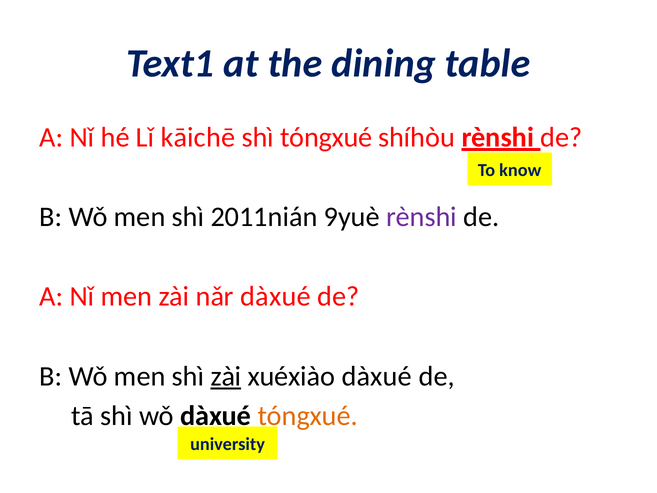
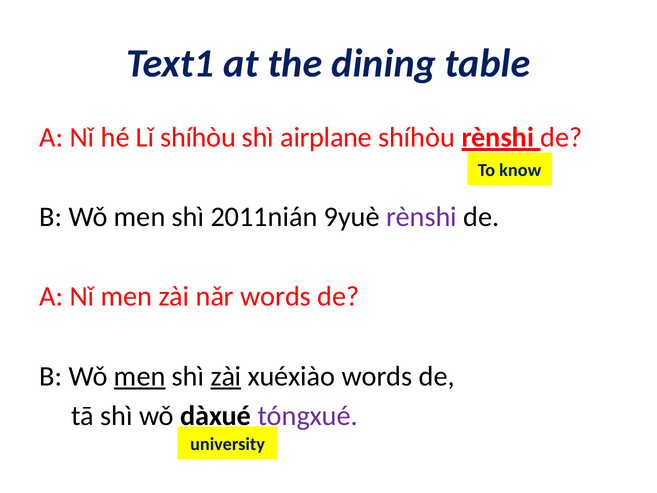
Lǐ kāichē: kāichē -> shíhòu
shì tóngxué: tóngxué -> airplane
nǎr dàxué: dàxué -> words
men at (140, 376) underline: none -> present
xuéxiào dàxué: dàxué -> words
tóngxué at (308, 416) colour: orange -> purple
